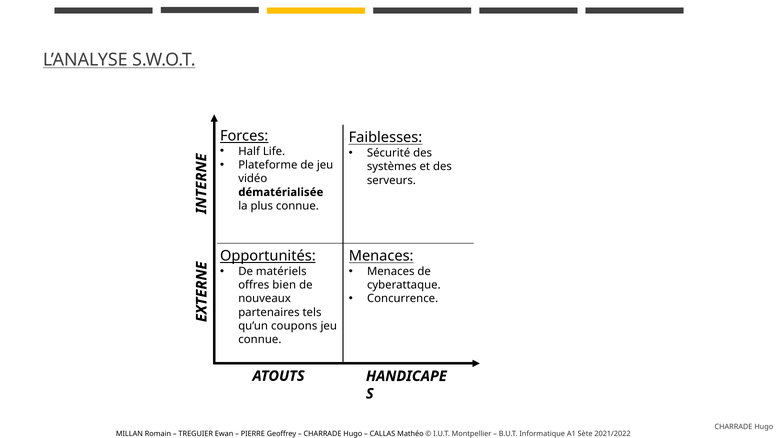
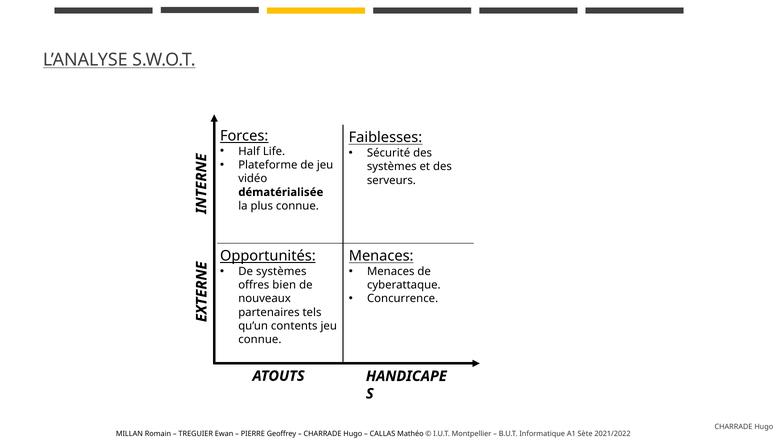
De matériels: matériels -> systèmes
coupons: coupons -> contents
